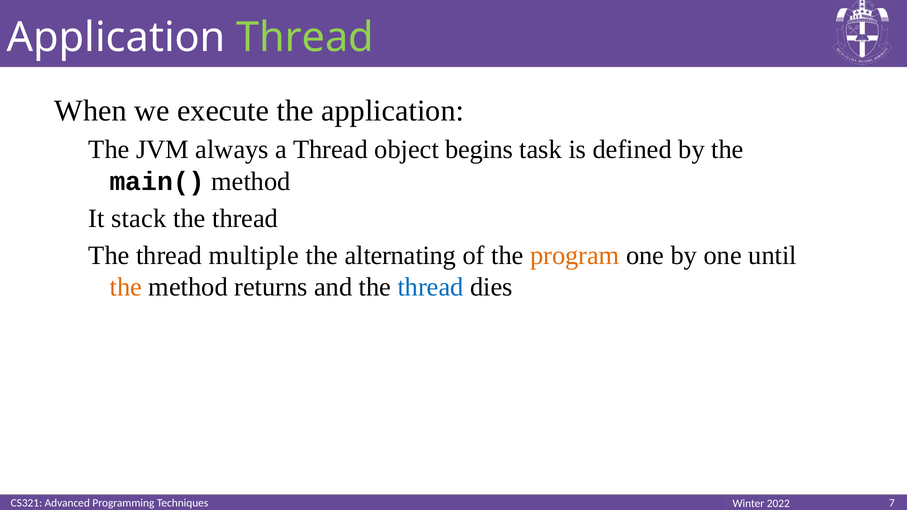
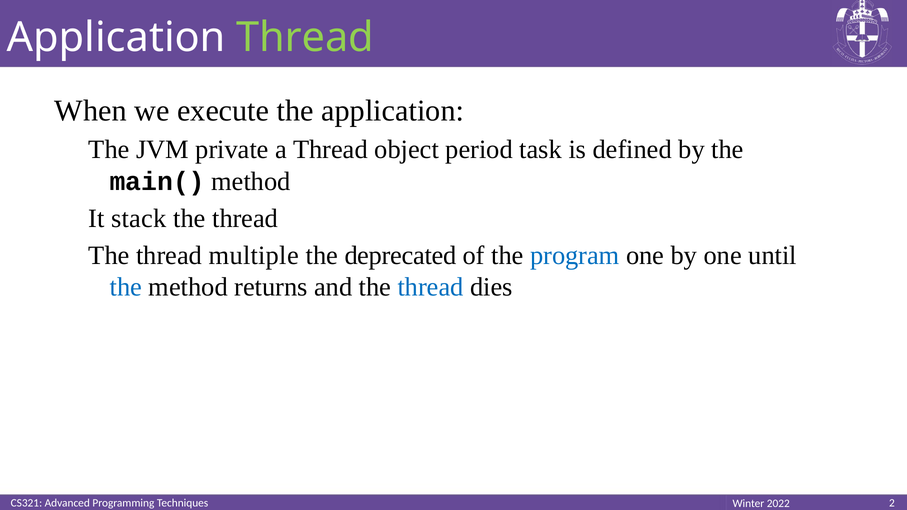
always: always -> private
begins: begins -> period
alternating: alternating -> deprecated
program colour: orange -> blue
the at (126, 287) colour: orange -> blue
7: 7 -> 2
